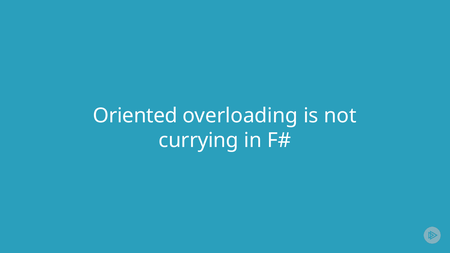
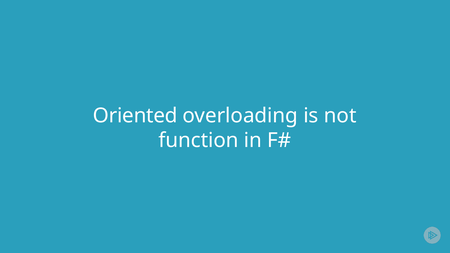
currying: currying -> function
